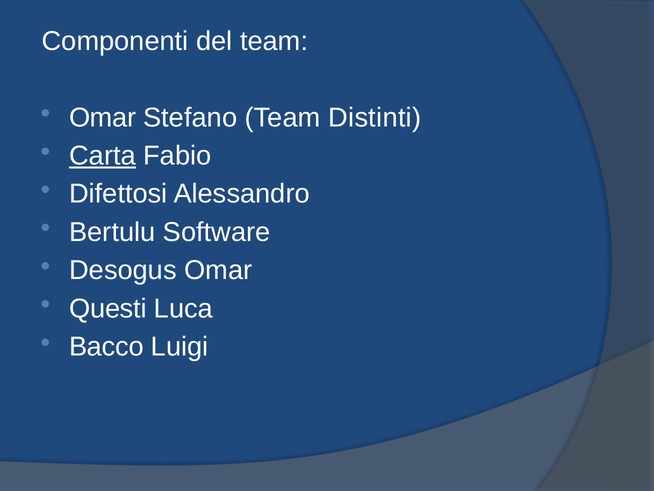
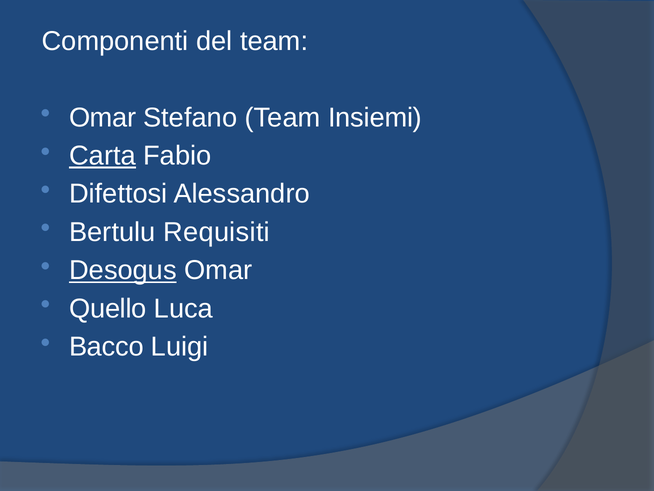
Distinti: Distinti -> Insiemi
Software: Software -> Requisiti
Desogus underline: none -> present
Questi: Questi -> Quello
